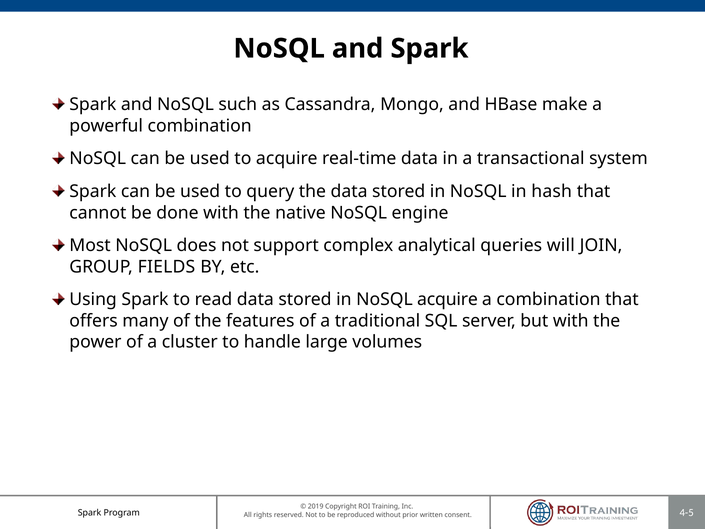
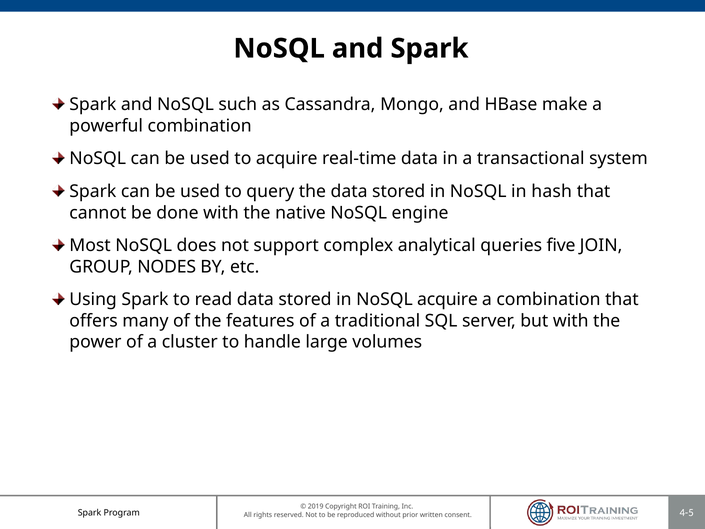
will: will -> five
FIELDS: FIELDS -> NODES
